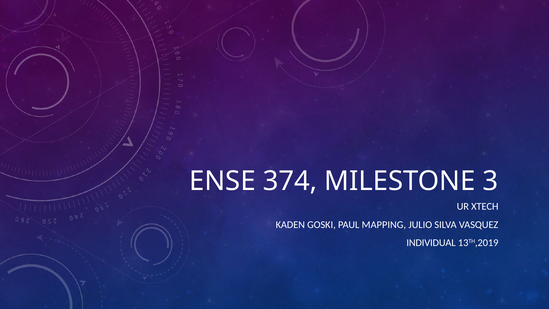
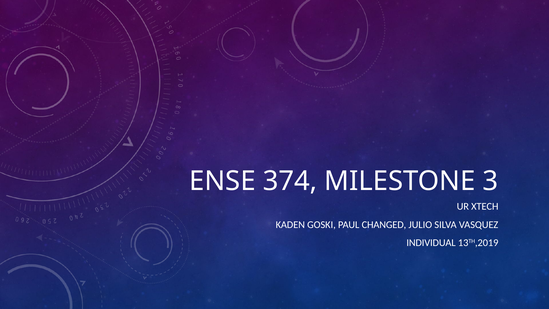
MAPPING: MAPPING -> CHANGED
